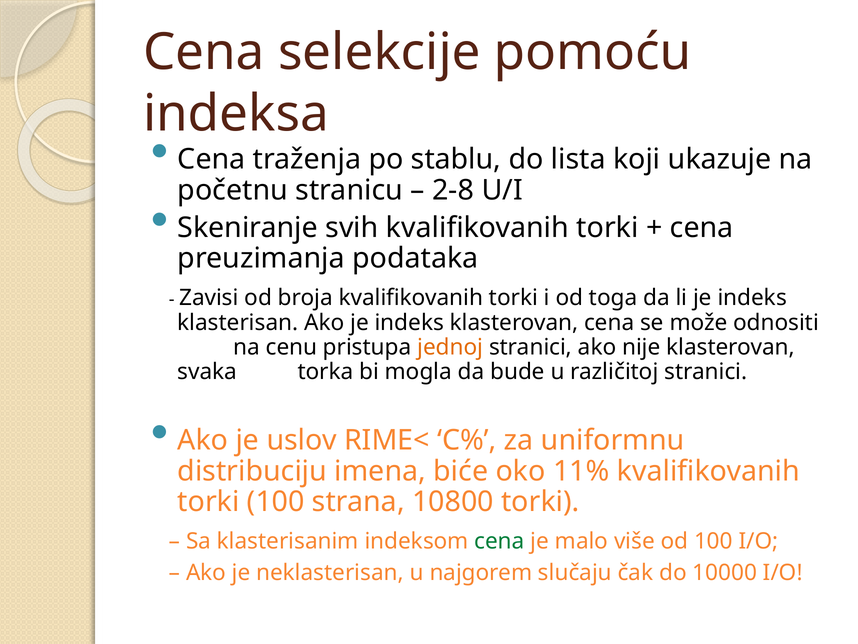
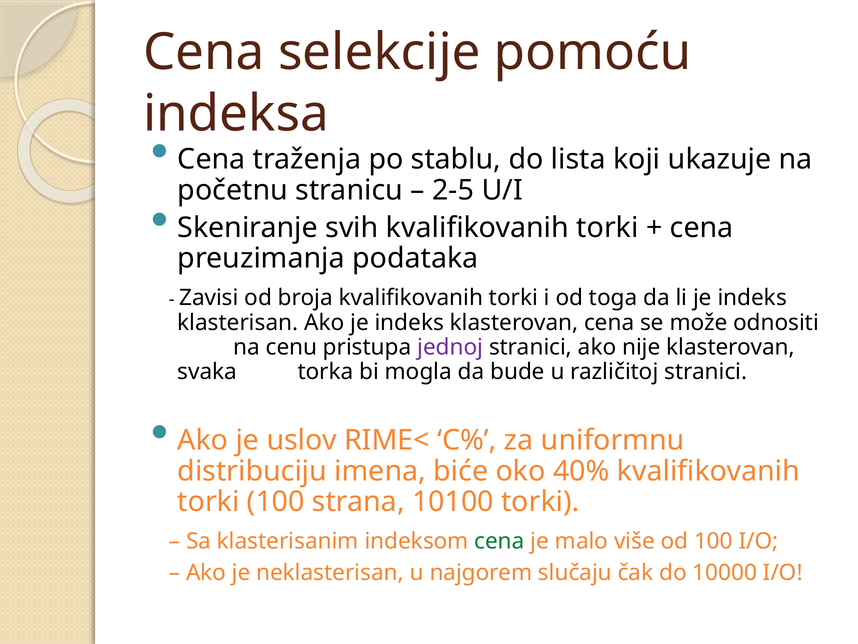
2-8: 2-8 -> 2-5
jednoj colour: orange -> purple
11%: 11% -> 40%
10800: 10800 -> 10100
